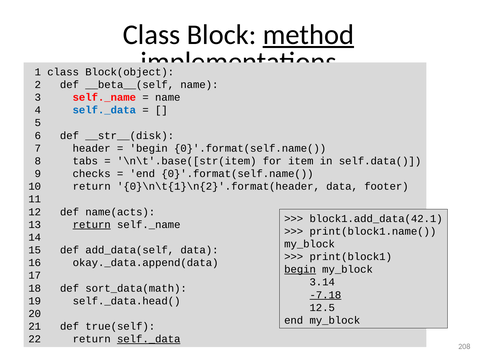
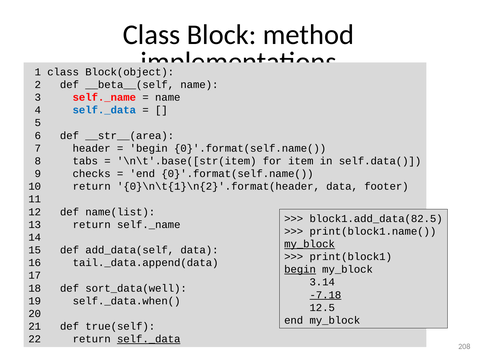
method underline: present -> none
__str__(disk: __str__(disk -> __str__(area
name(acts: name(acts -> name(list
block1.add_data(42.1: block1.add_data(42.1 -> block1.add_data(82.5
return at (92, 224) underline: present -> none
my_block at (310, 244) underline: none -> present
okay._data.append(data: okay._data.append(data -> tail._data.append(data
sort_data(math: sort_data(math -> sort_data(well
self._data.head(: self._data.head( -> self._data.when(
